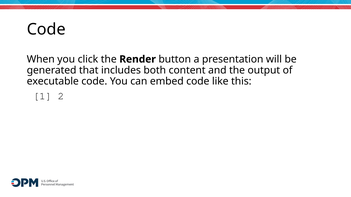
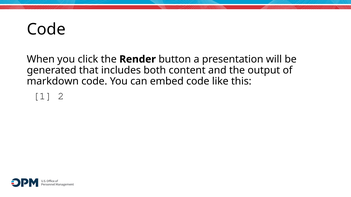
executable: executable -> markdown
